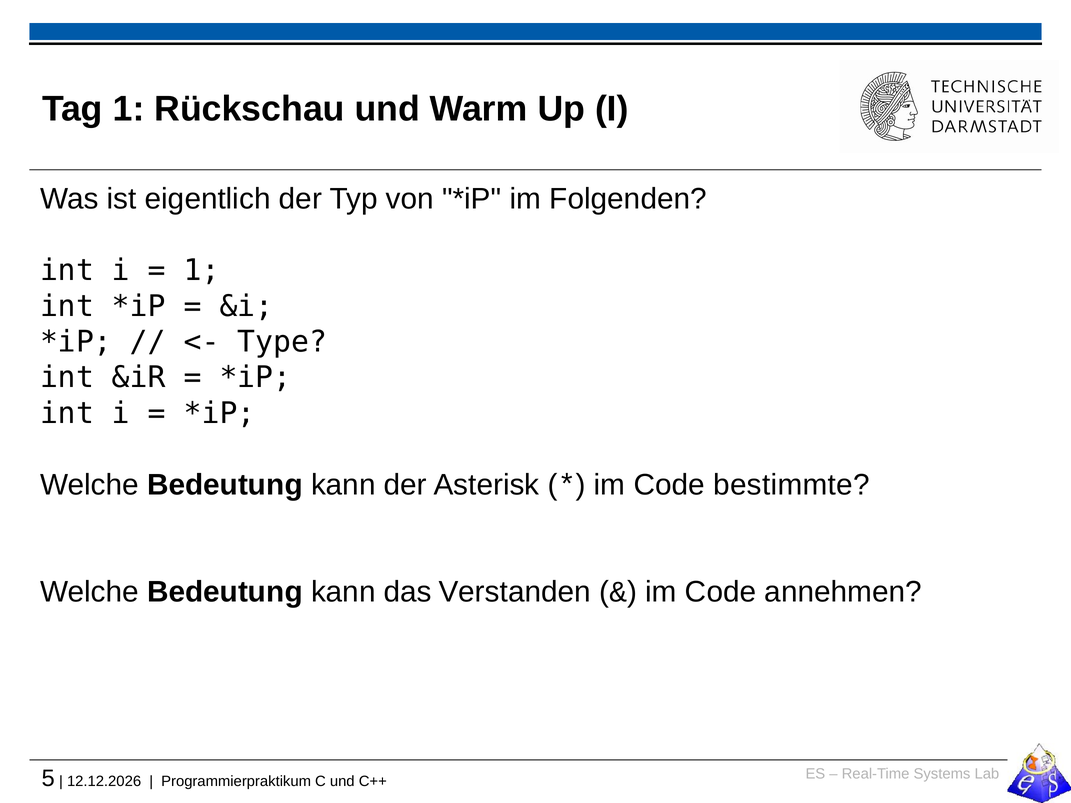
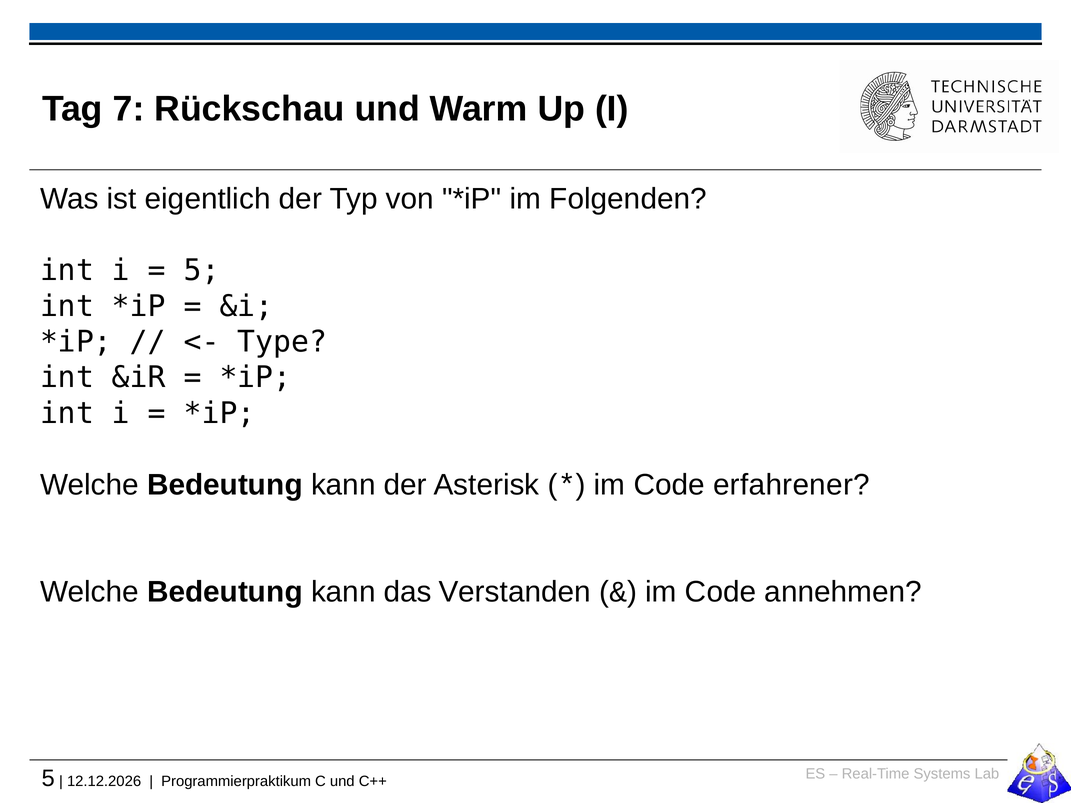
Tag 1: 1 -> 7
1 at (202, 271): 1 -> 5
bestimmte: bestimmte -> erfahrener
